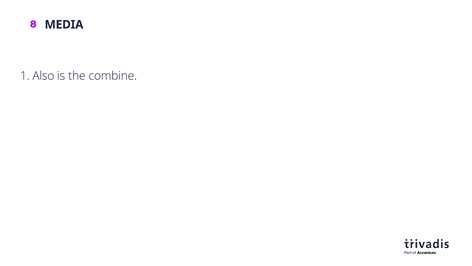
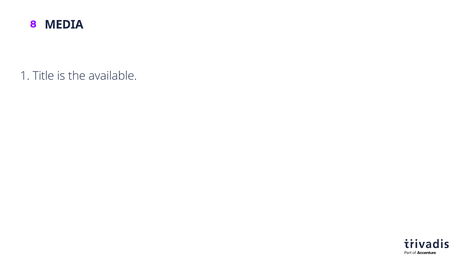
Also: Also -> Title
combine: combine -> available
